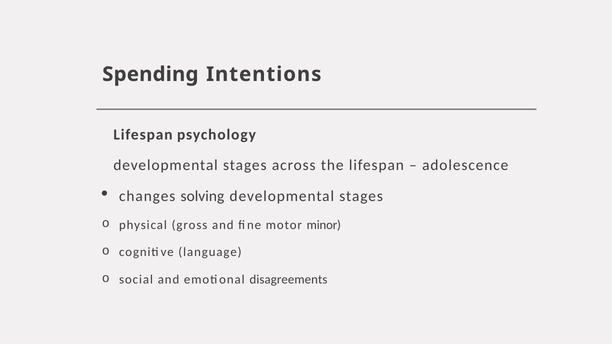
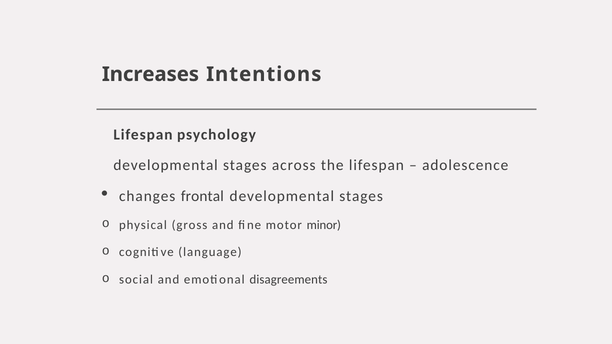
Spending: Spending -> Increases
solving: solving -> frontal
